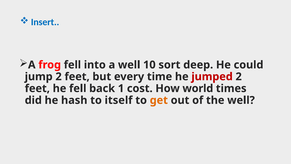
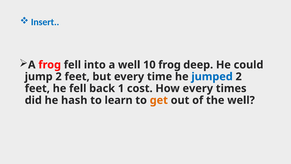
10 sort: sort -> frog
jumped colour: red -> blue
How world: world -> every
itself: itself -> learn
